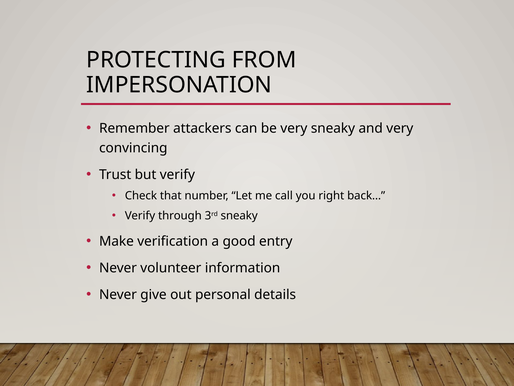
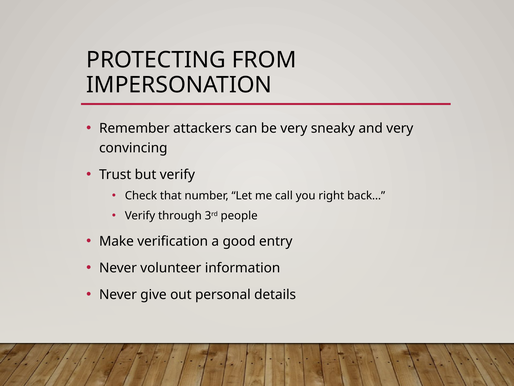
3rd sneaky: sneaky -> people
